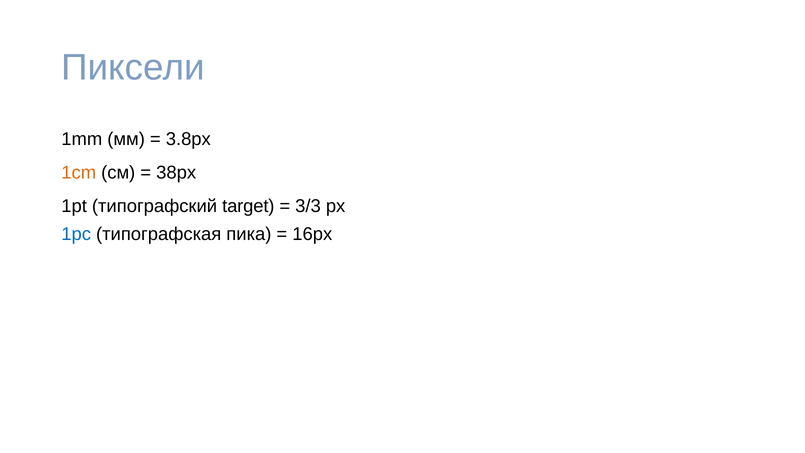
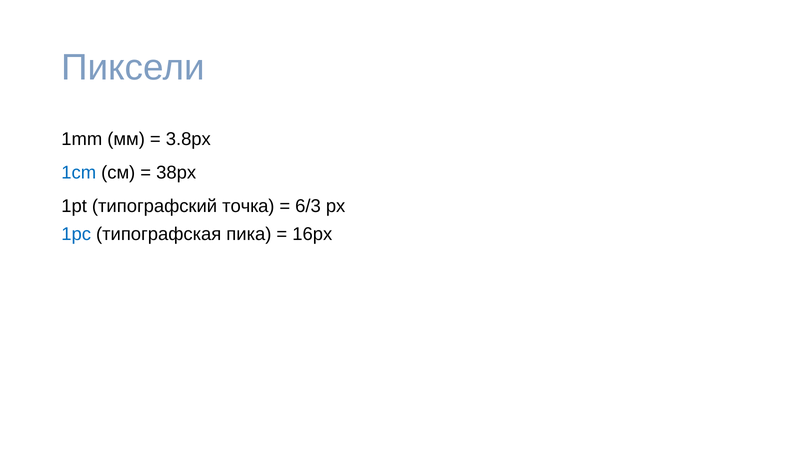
1cm colour: orange -> blue
target: target -> точка
3/3: 3/3 -> 6/3
